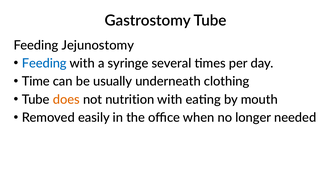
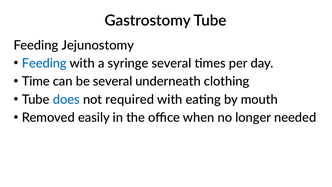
be usually: usually -> several
does colour: orange -> blue
nutrition: nutrition -> required
